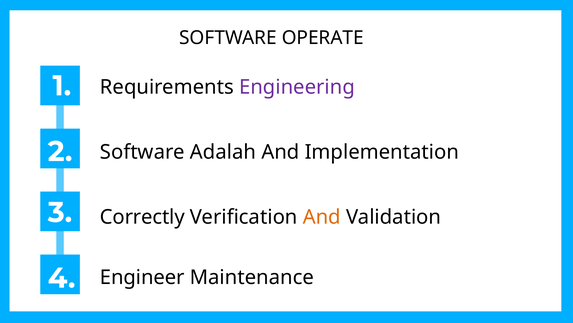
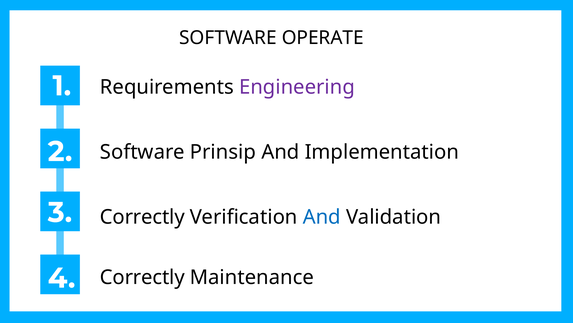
Adalah: Adalah -> Prinsip
And at (322, 217) colour: orange -> blue
Engineer at (142, 277): Engineer -> Correctly
